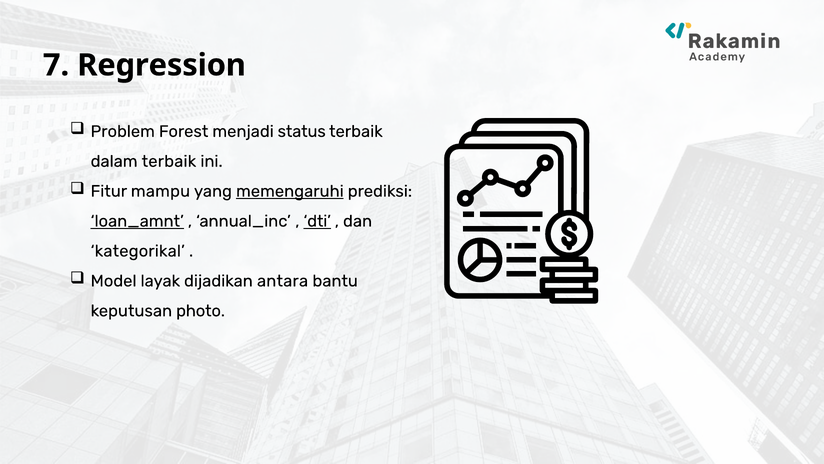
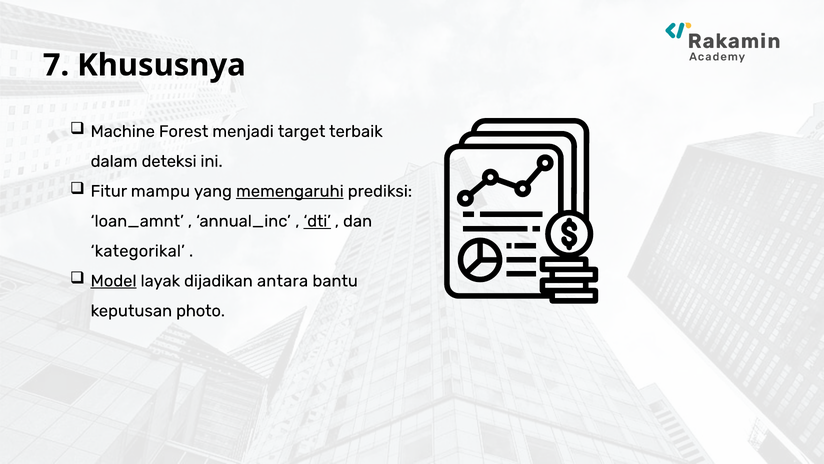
Regression: Regression -> Khususnya
Problem: Problem -> Machine
status: status -> target
dalam terbaik: terbaik -> deteksi
loan_amnt underline: present -> none
Model underline: none -> present
